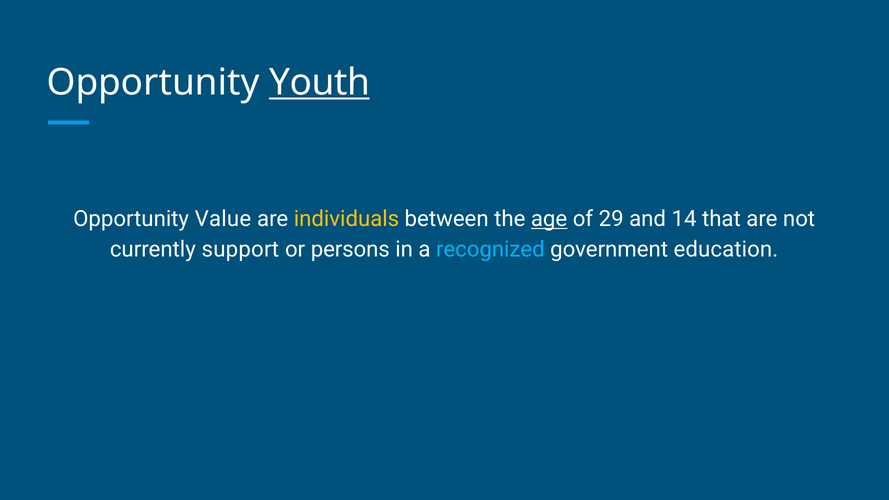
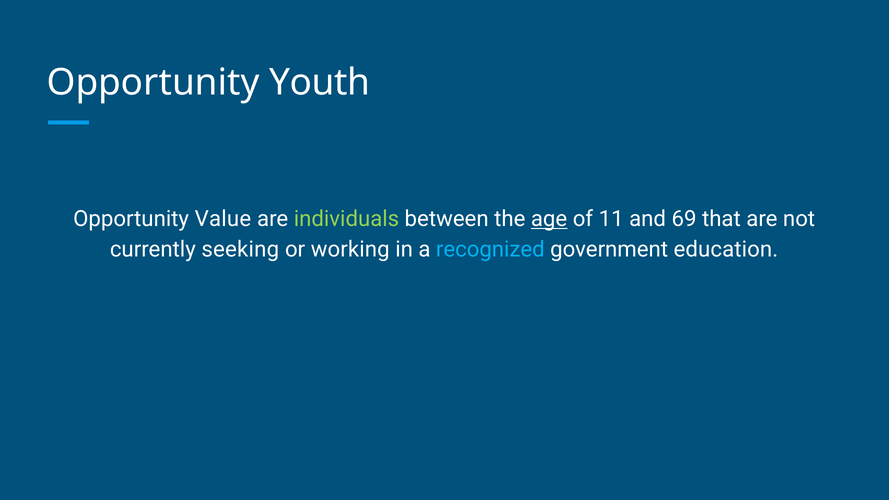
Youth underline: present -> none
individuals colour: yellow -> light green
29: 29 -> 11
14: 14 -> 69
support: support -> seeking
persons: persons -> working
